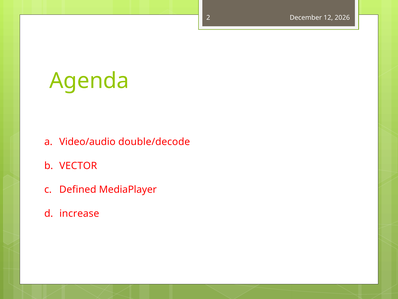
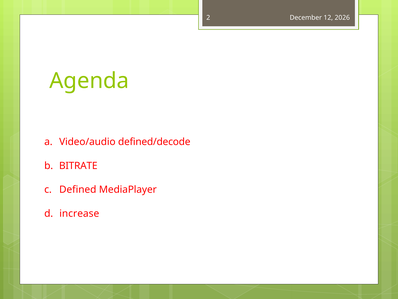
double/decode: double/decode -> defined/decode
VECTOR: VECTOR -> BITRATE
